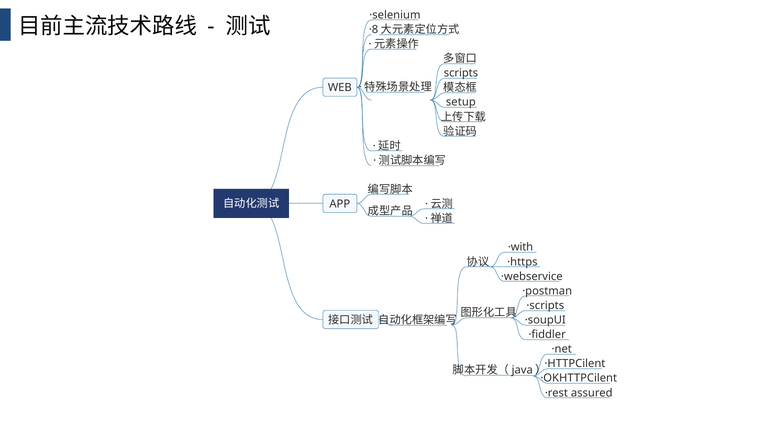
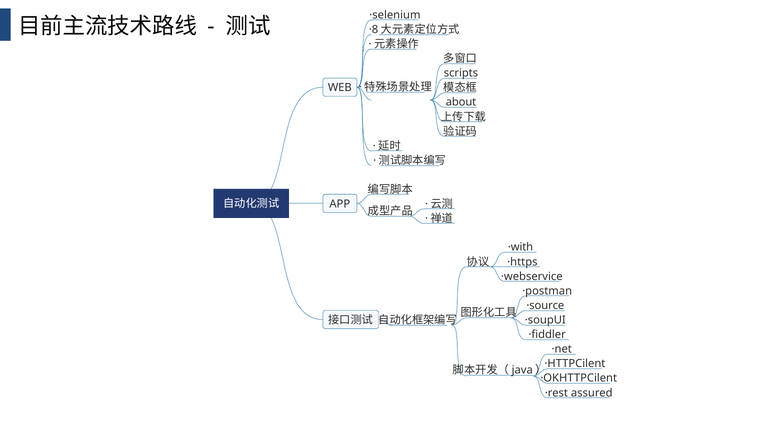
setup: setup -> about
·scripts: ·scripts -> ·source
